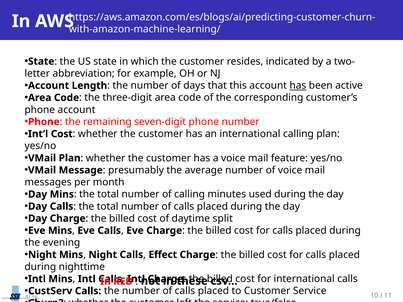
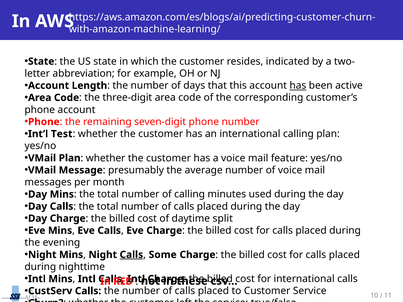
Int’l Cost: Cost -> Test
Calls at (131, 255) underline: none -> present
Effect: Effect -> Some
